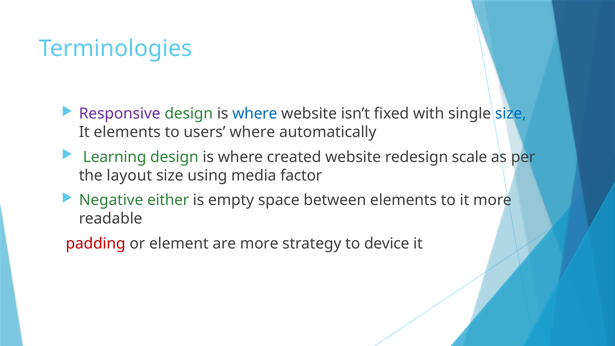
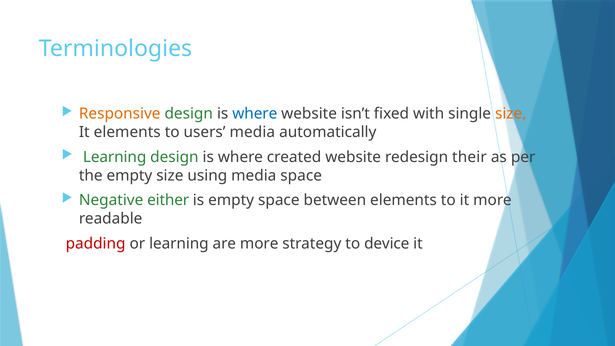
Responsive colour: purple -> orange
size at (511, 114) colour: blue -> orange
users where: where -> media
scale: scale -> their
the layout: layout -> empty
media factor: factor -> space
or element: element -> learning
